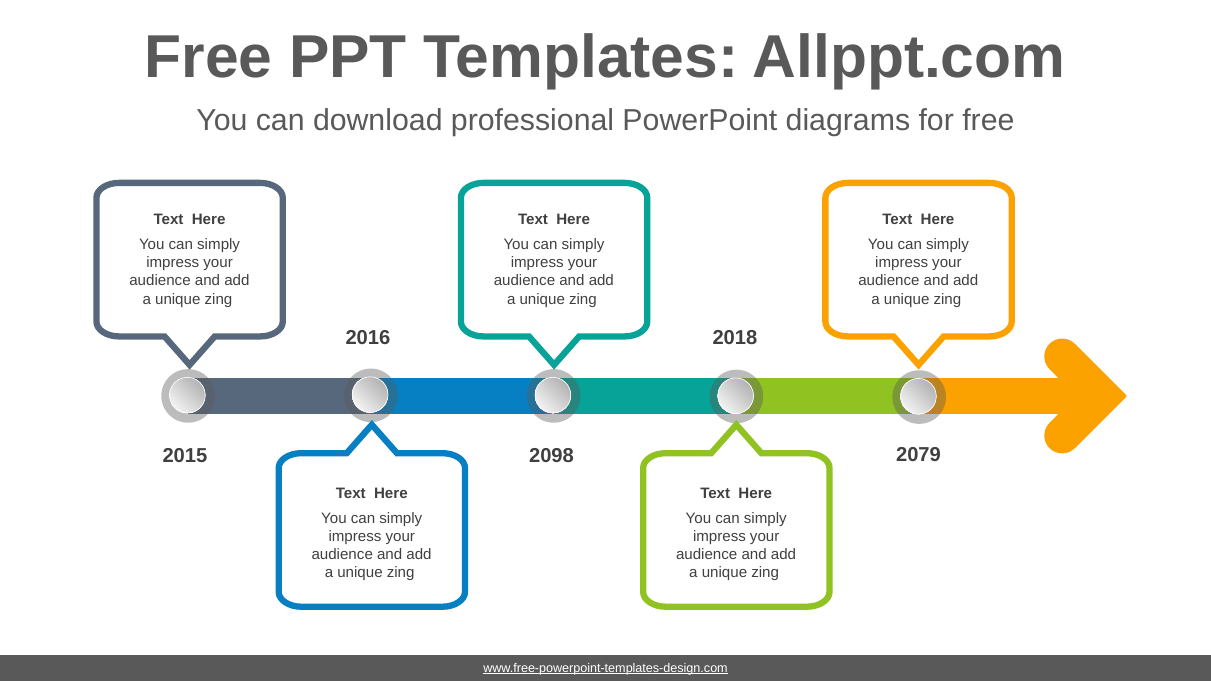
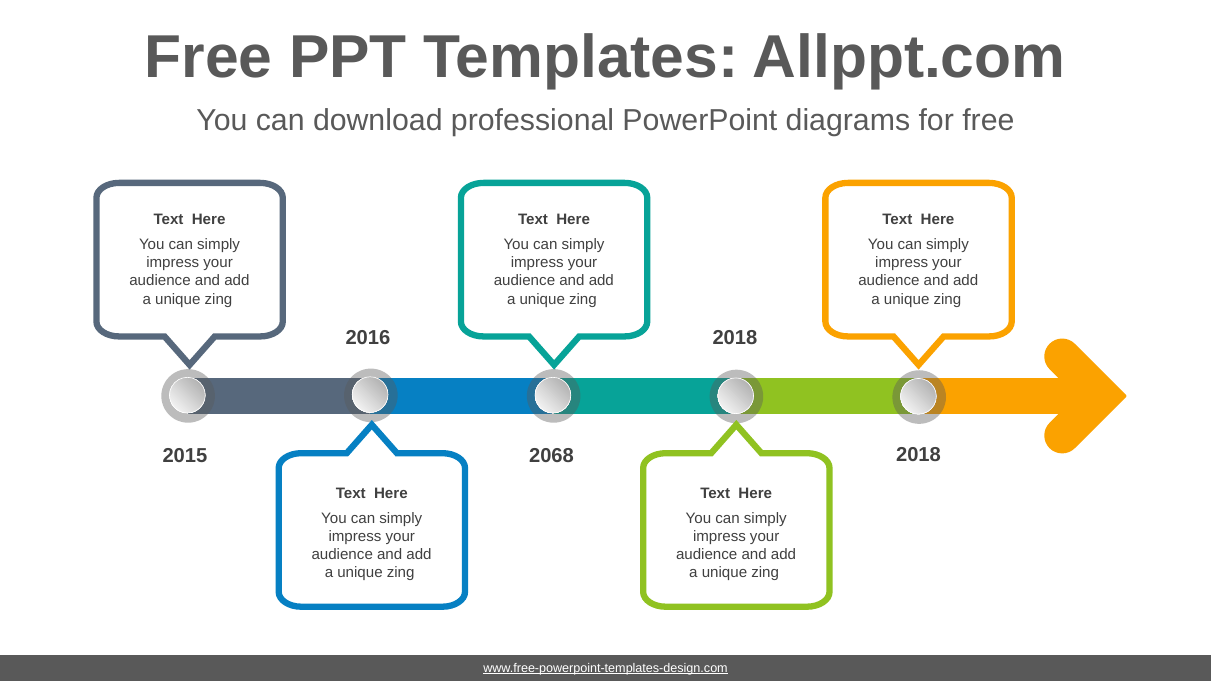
2079 at (919, 455): 2079 -> 2018
2098: 2098 -> 2068
